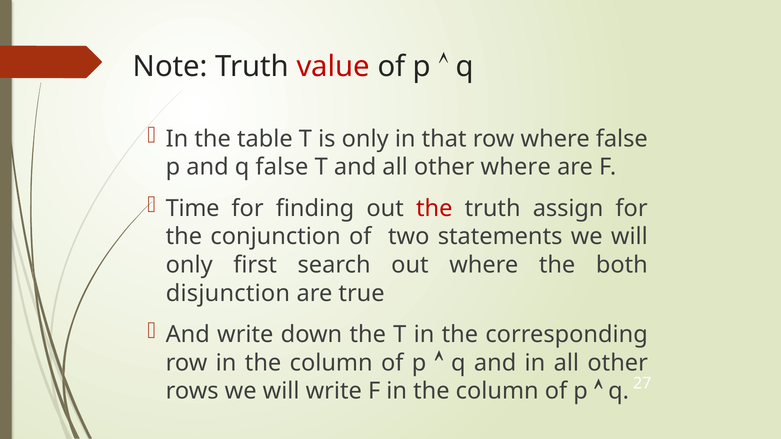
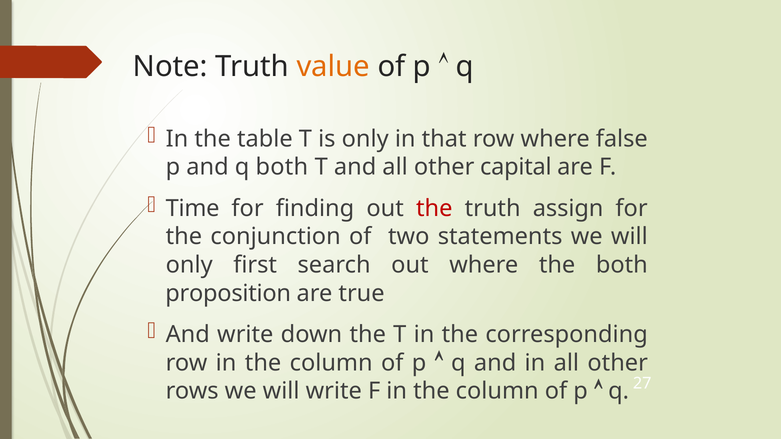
value colour: red -> orange
q false: false -> both
other where: where -> capital
disjunction: disjunction -> proposition
